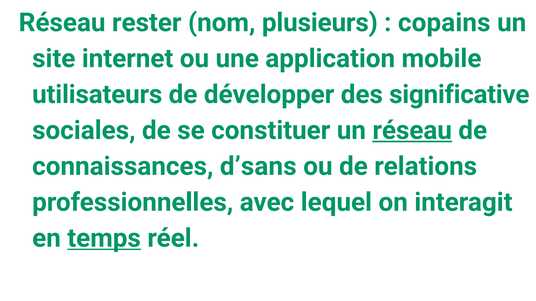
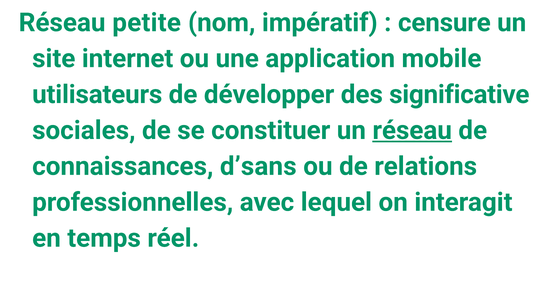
rester: rester -> petite
plusieurs: plusieurs -> impératif
copains: copains -> censure
temps underline: present -> none
